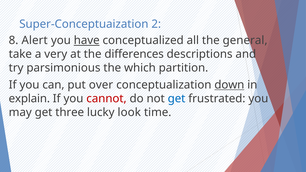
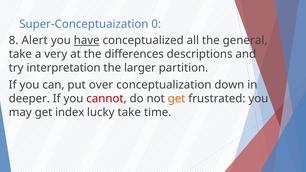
2: 2 -> 0
parsimonious: parsimonious -> interpretation
which: which -> larger
down underline: present -> none
explain: explain -> deeper
get at (177, 99) colour: blue -> orange
three: three -> index
lucky look: look -> take
